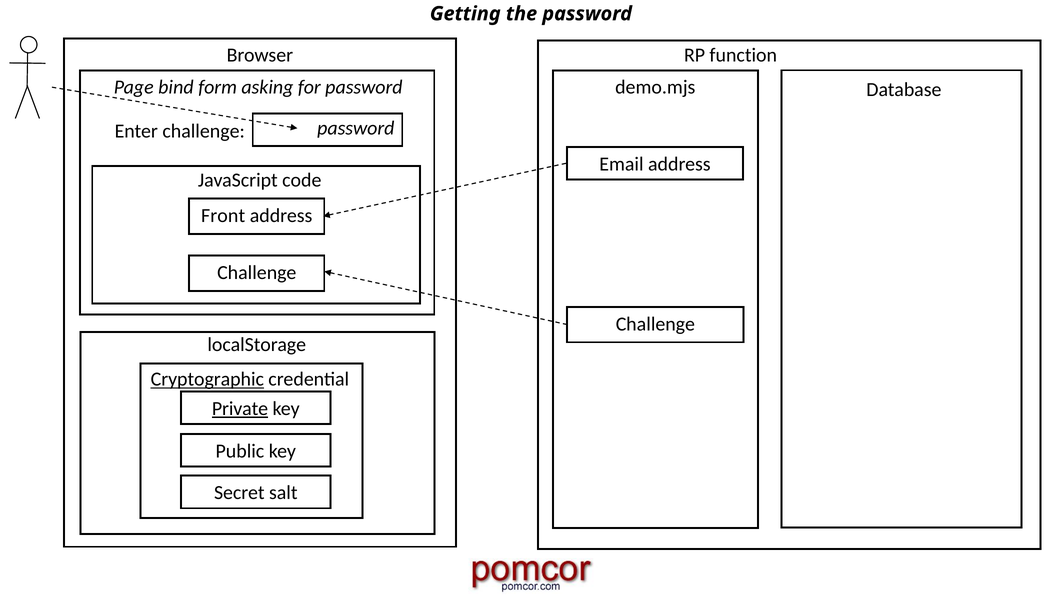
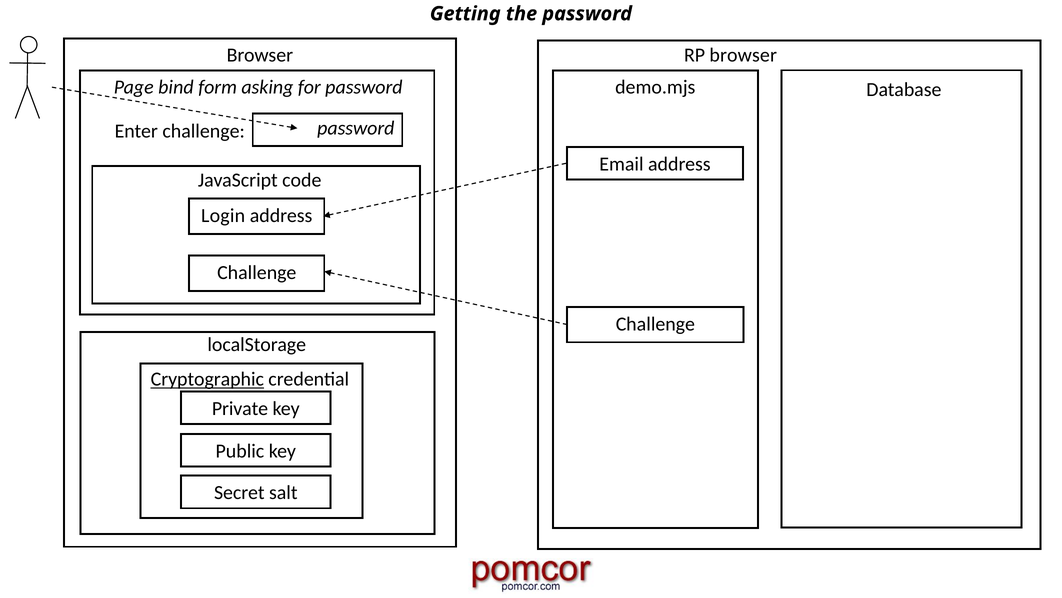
RP function: function -> browser
Front: Front -> Login
Private underline: present -> none
